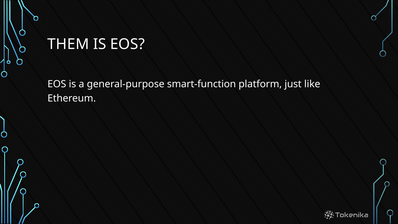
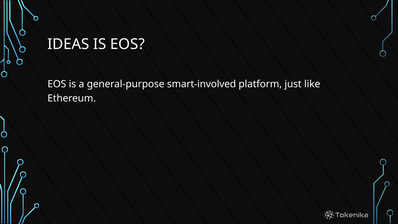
THEM: THEM -> IDEAS
smart-function: smart-function -> smart-involved
